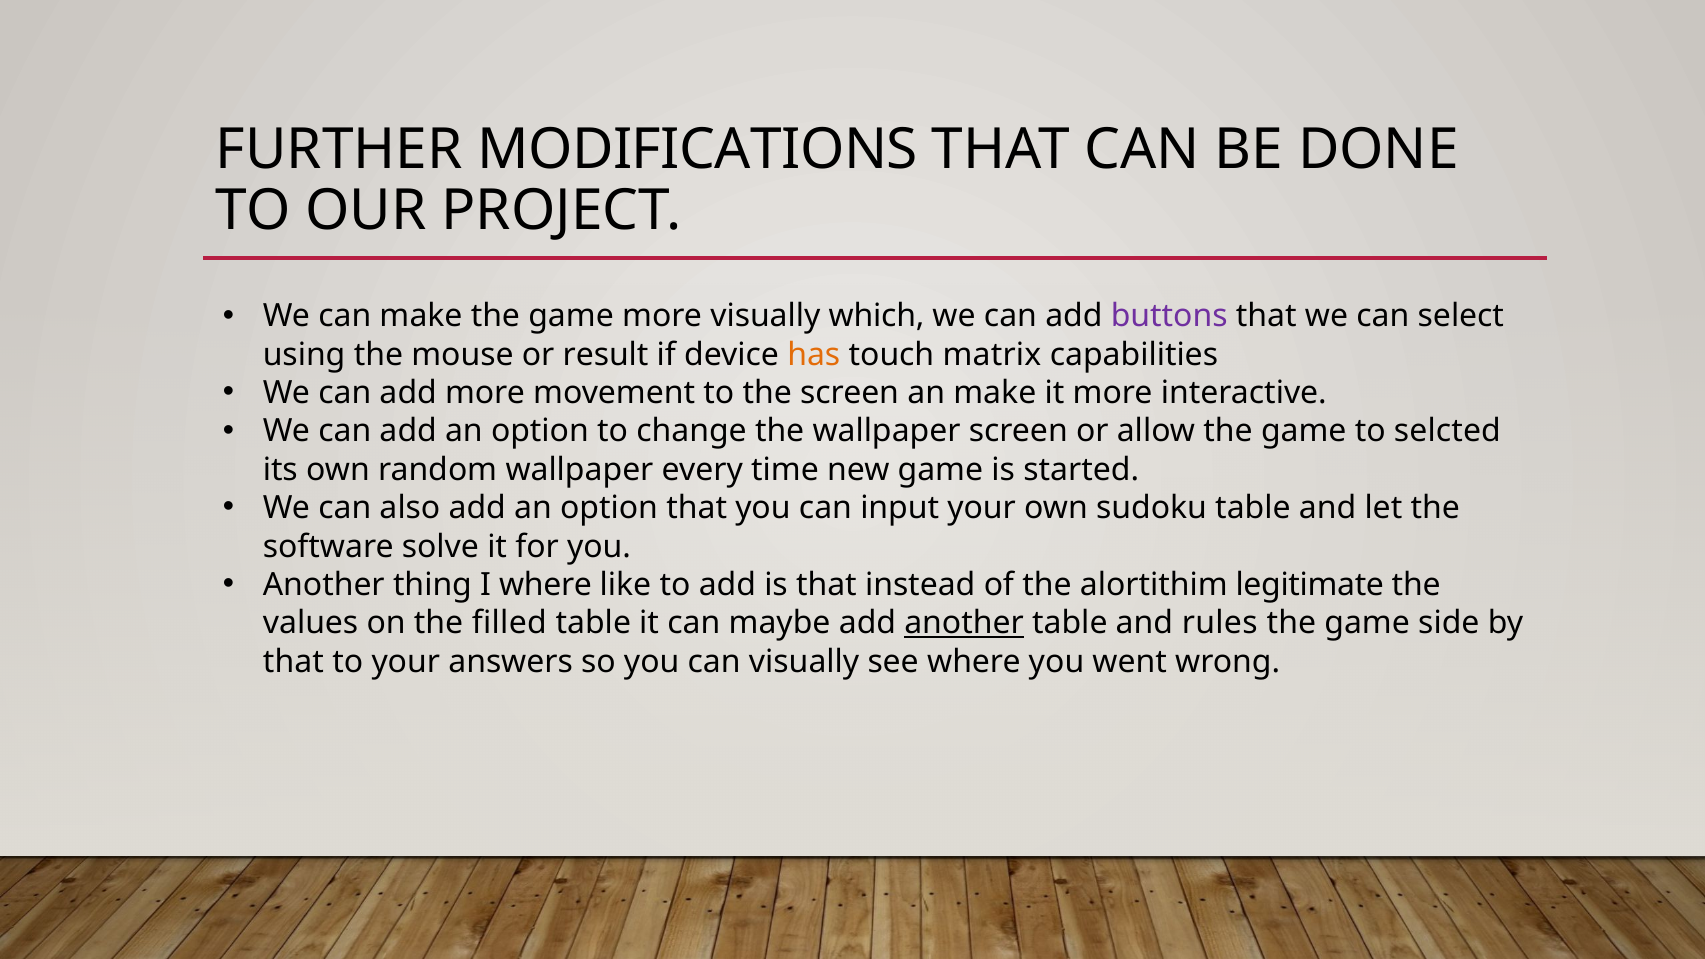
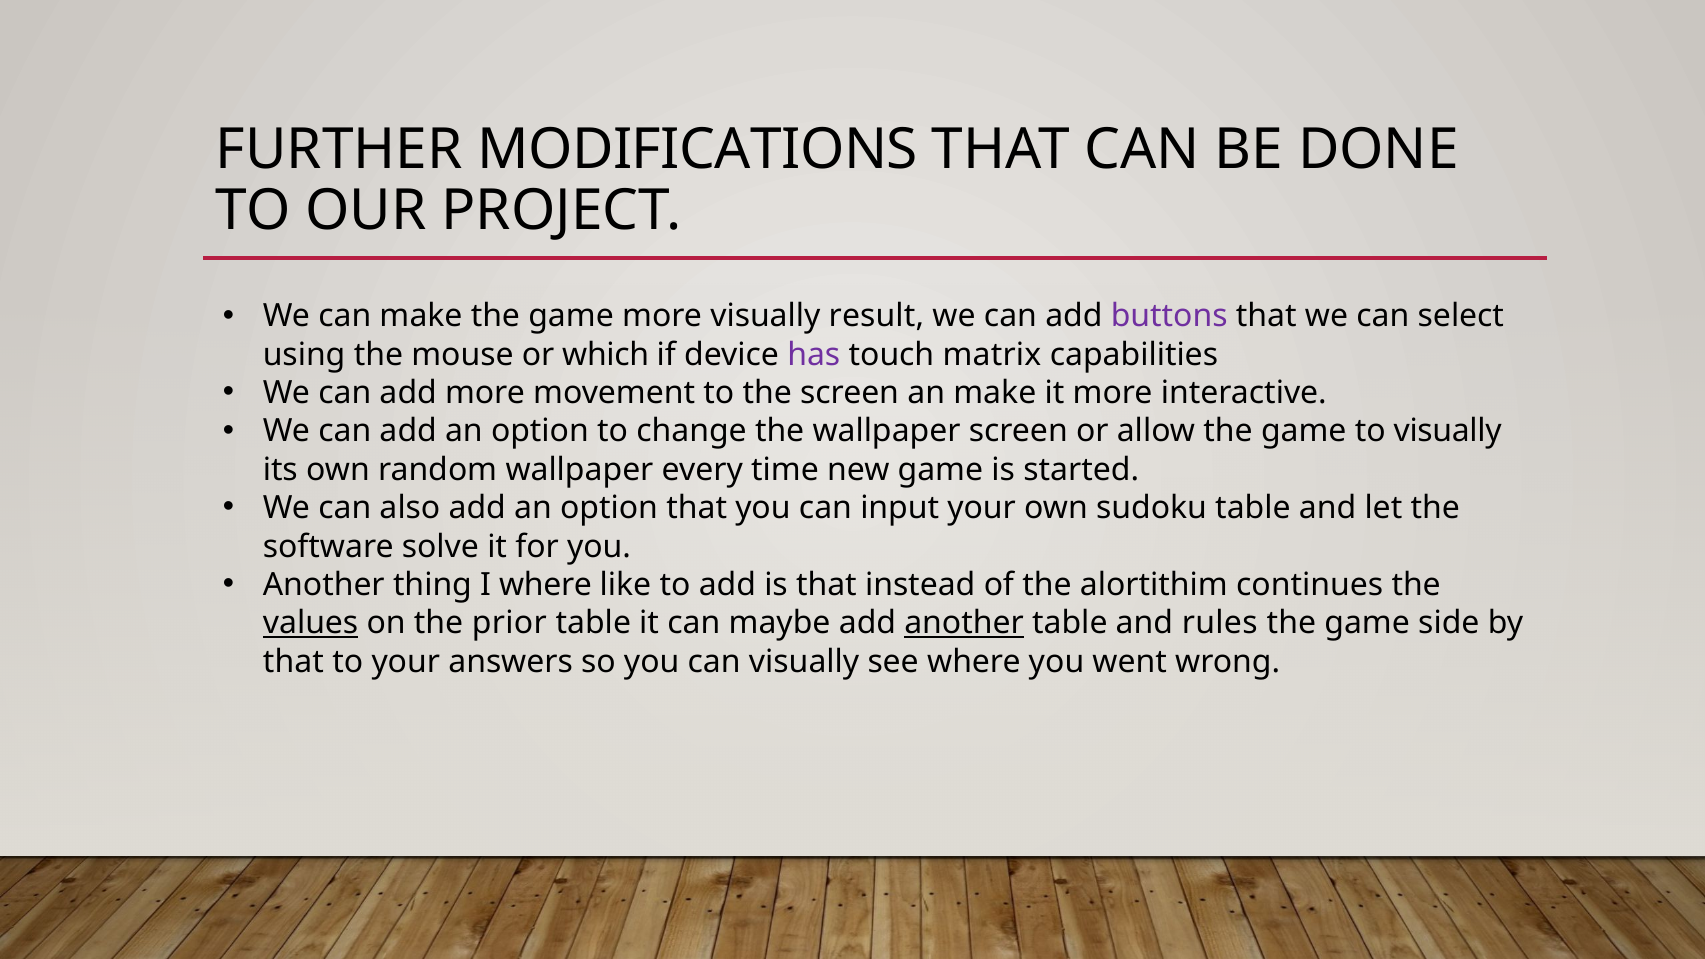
which: which -> result
result: result -> which
has colour: orange -> purple
to selcted: selcted -> visually
legitimate: legitimate -> continues
values underline: none -> present
filled: filled -> prior
